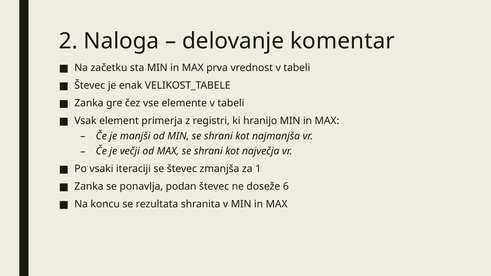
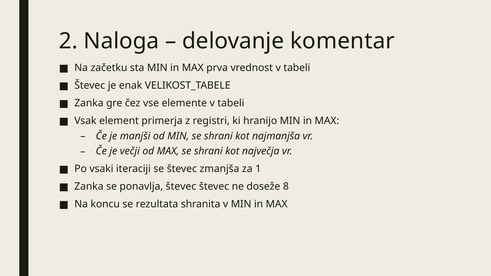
ponavlja podan: podan -> števec
6: 6 -> 8
